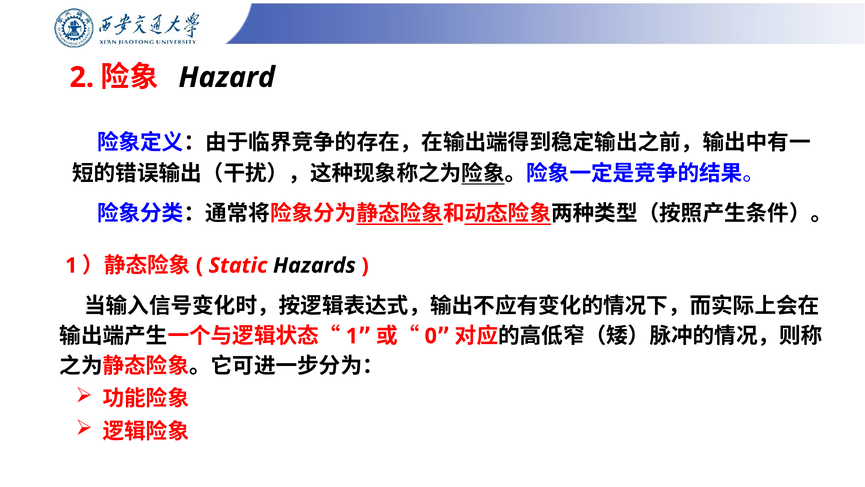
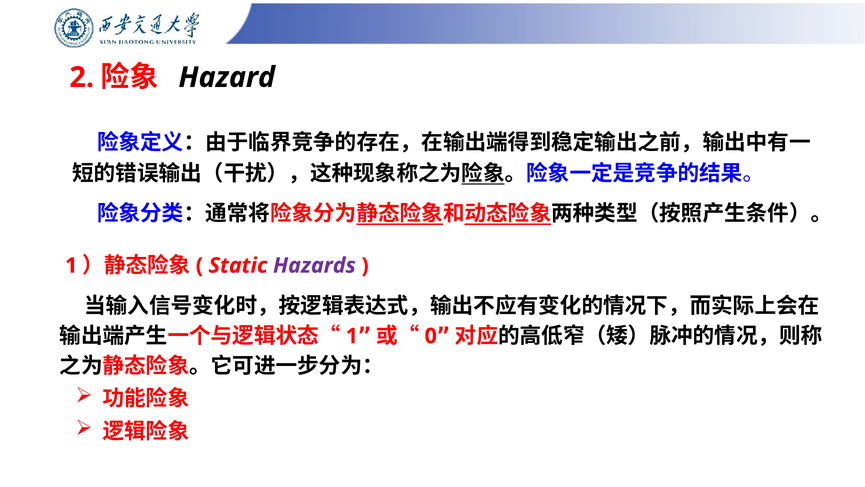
Hazards colour: black -> purple
